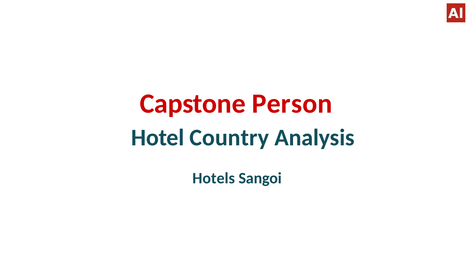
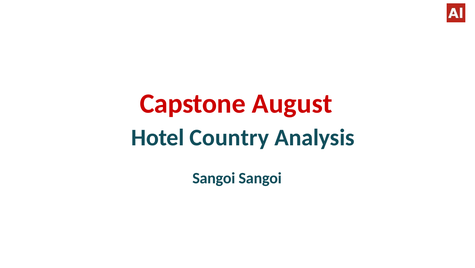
Person: Person -> August
Hotels at (214, 178): Hotels -> Sangoi
